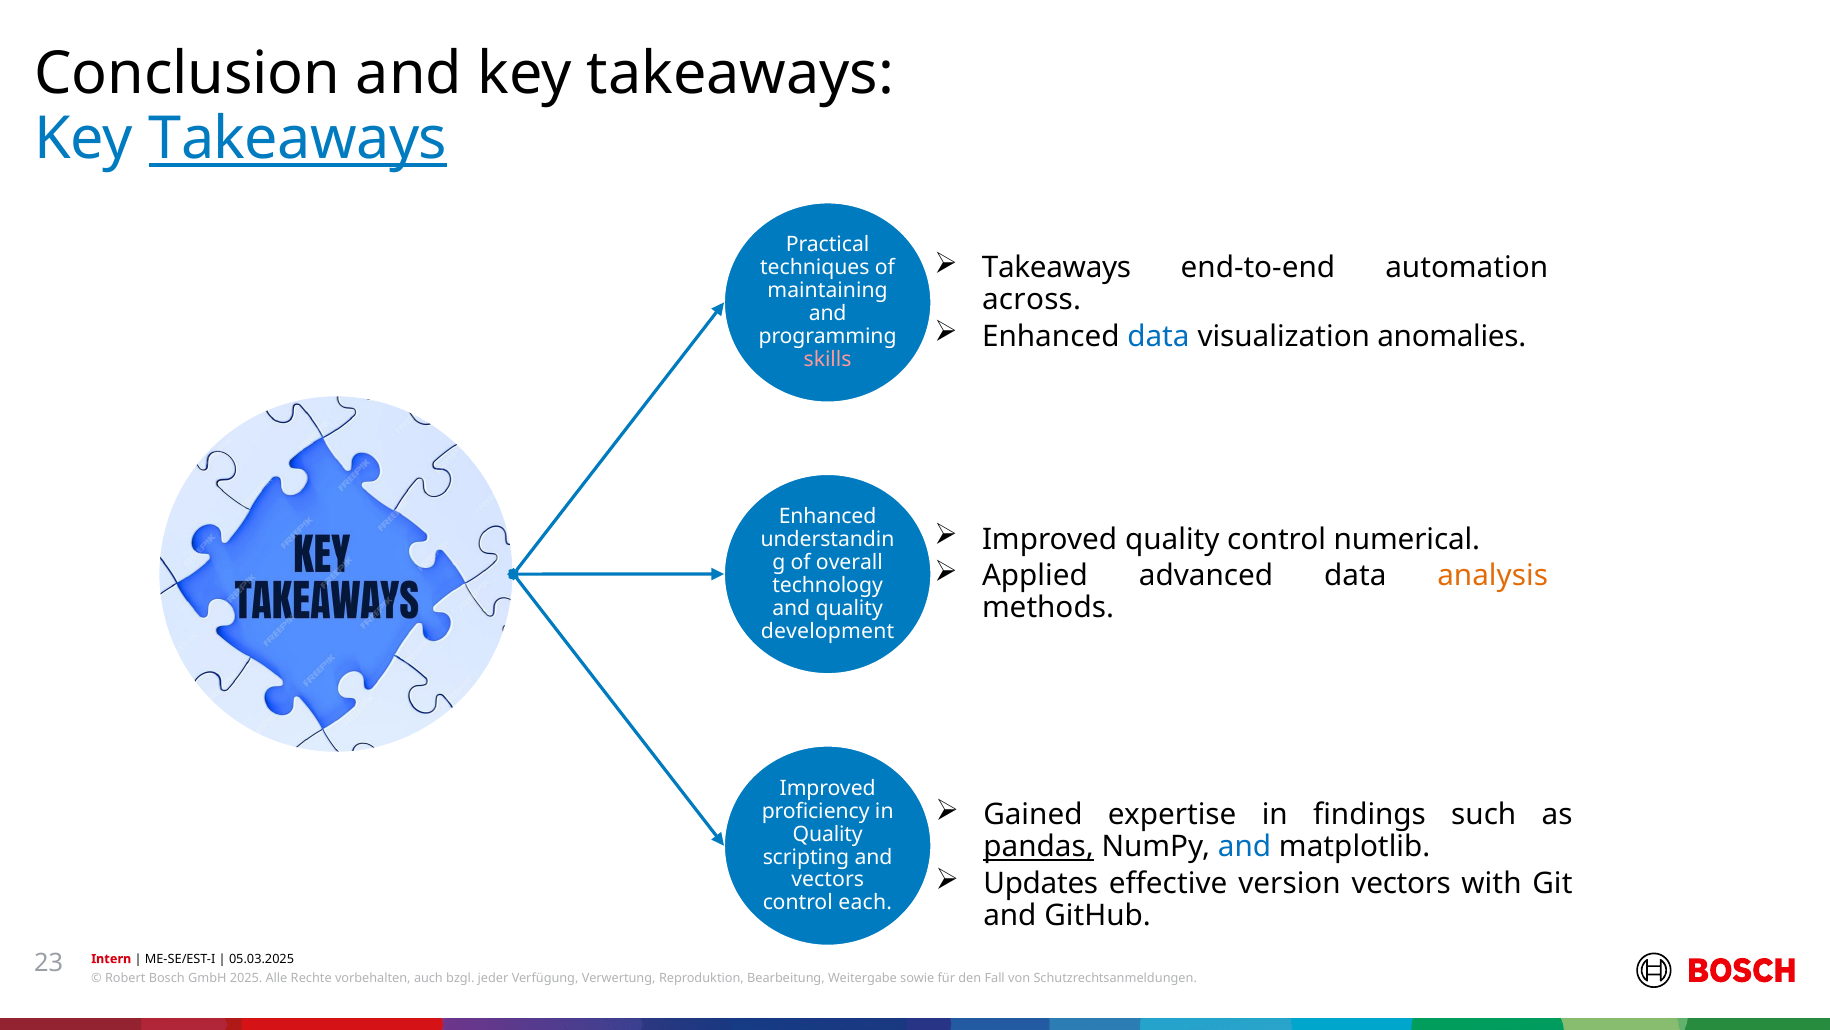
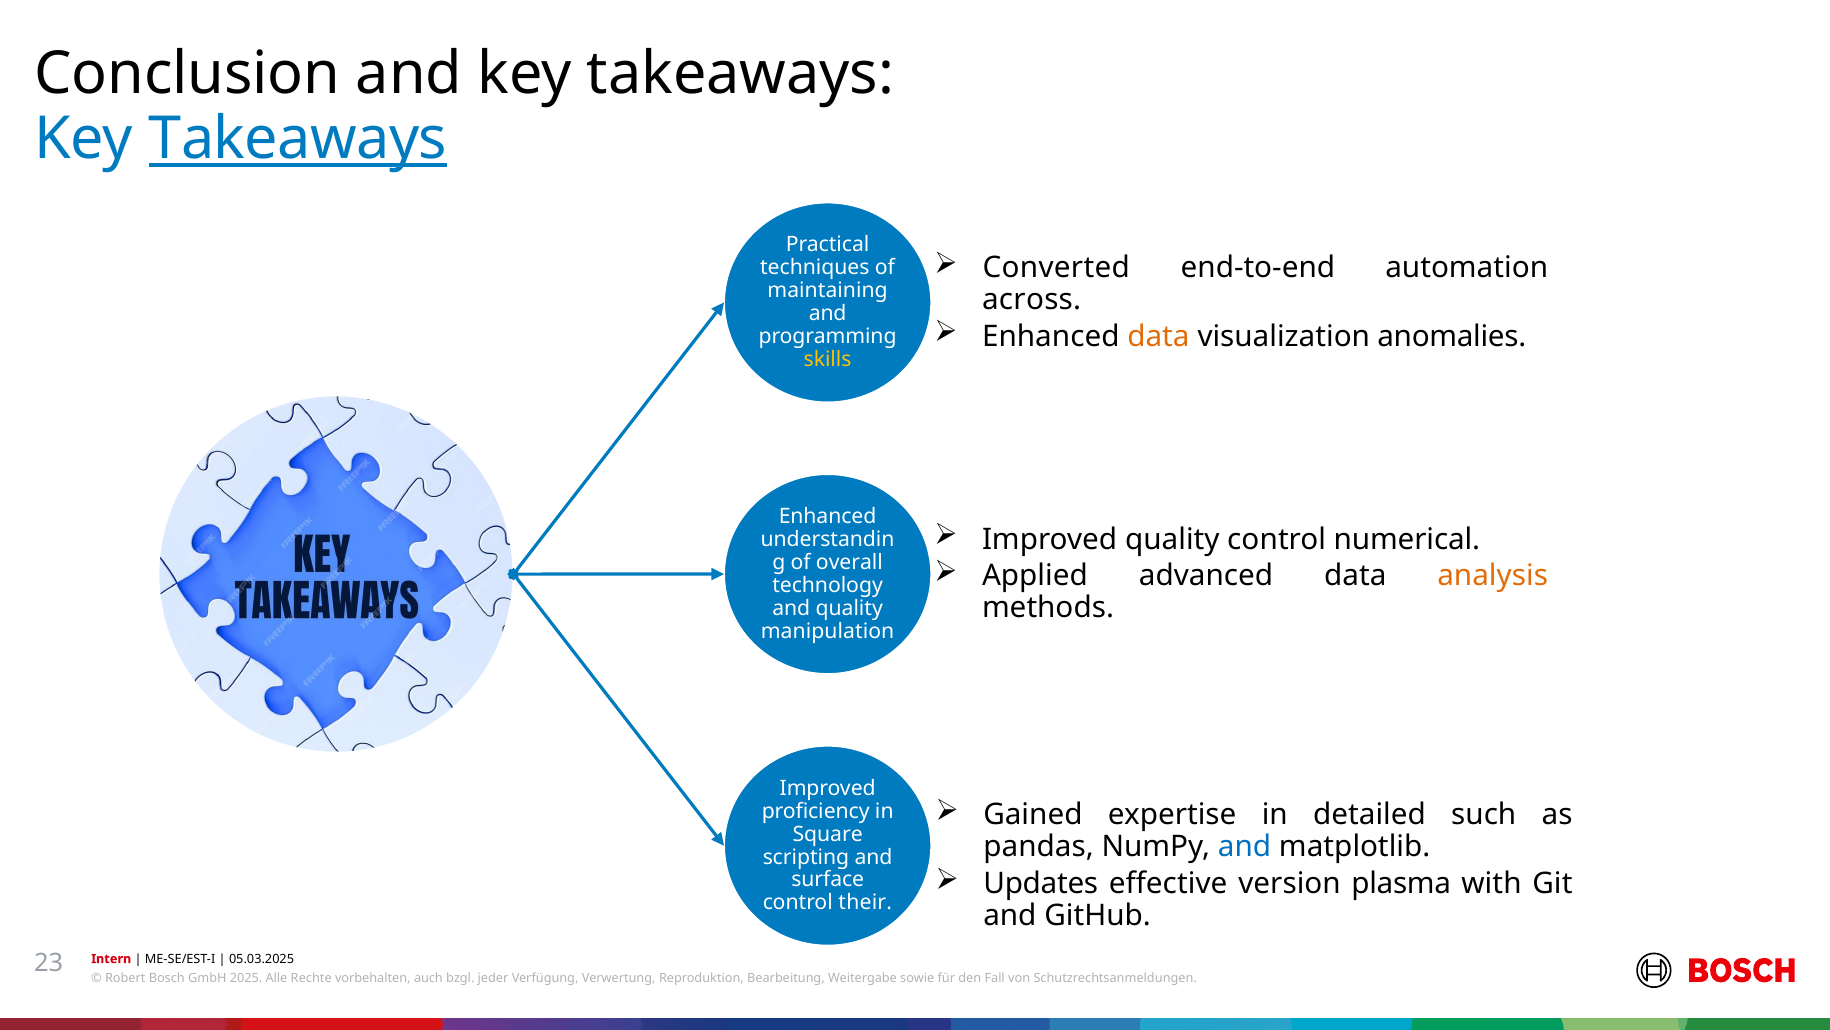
Takeaways at (1057, 268): Takeaways -> Converted
data at (1158, 336) colour: blue -> orange
skills colour: pink -> yellow
development: development -> manipulation
findings: findings -> detailed
Quality at (828, 834): Quality -> Square
pandas underline: present -> none
version vectors: vectors -> plasma
vectors at (828, 880): vectors -> surface
each: each -> their
